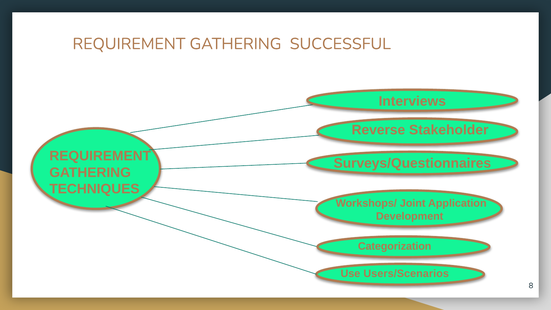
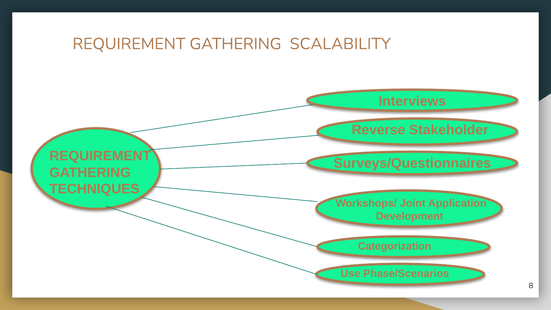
SUCCESSFUL: SUCCESSFUL -> SCALABILITY
Users/Scenarios: Users/Scenarios -> Phase/Scenarios
